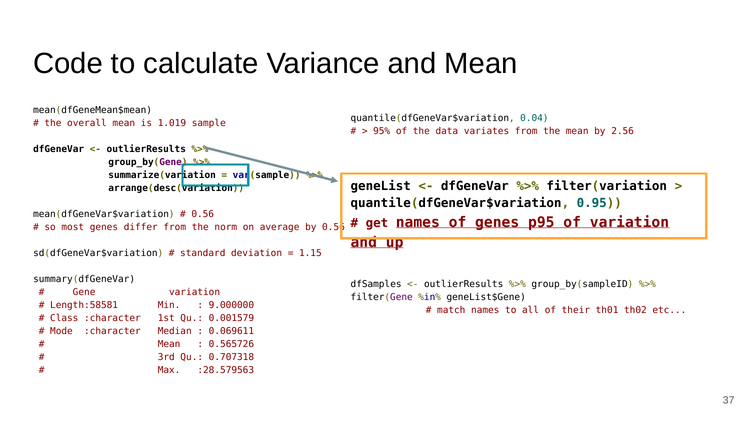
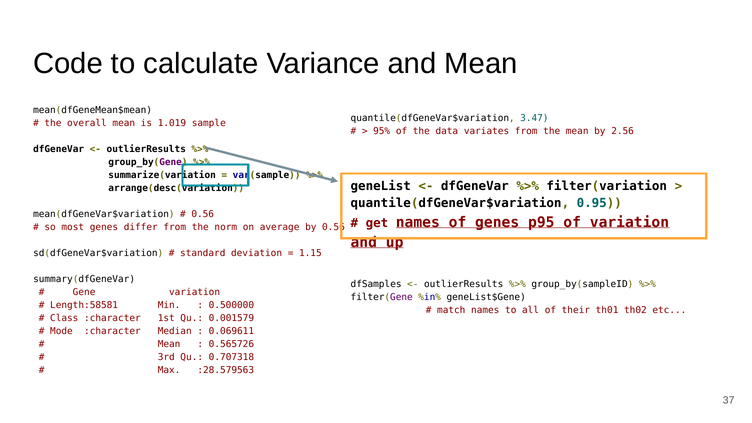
0.04: 0.04 -> 3.47
9.000000: 9.000000 -> 0.500000
